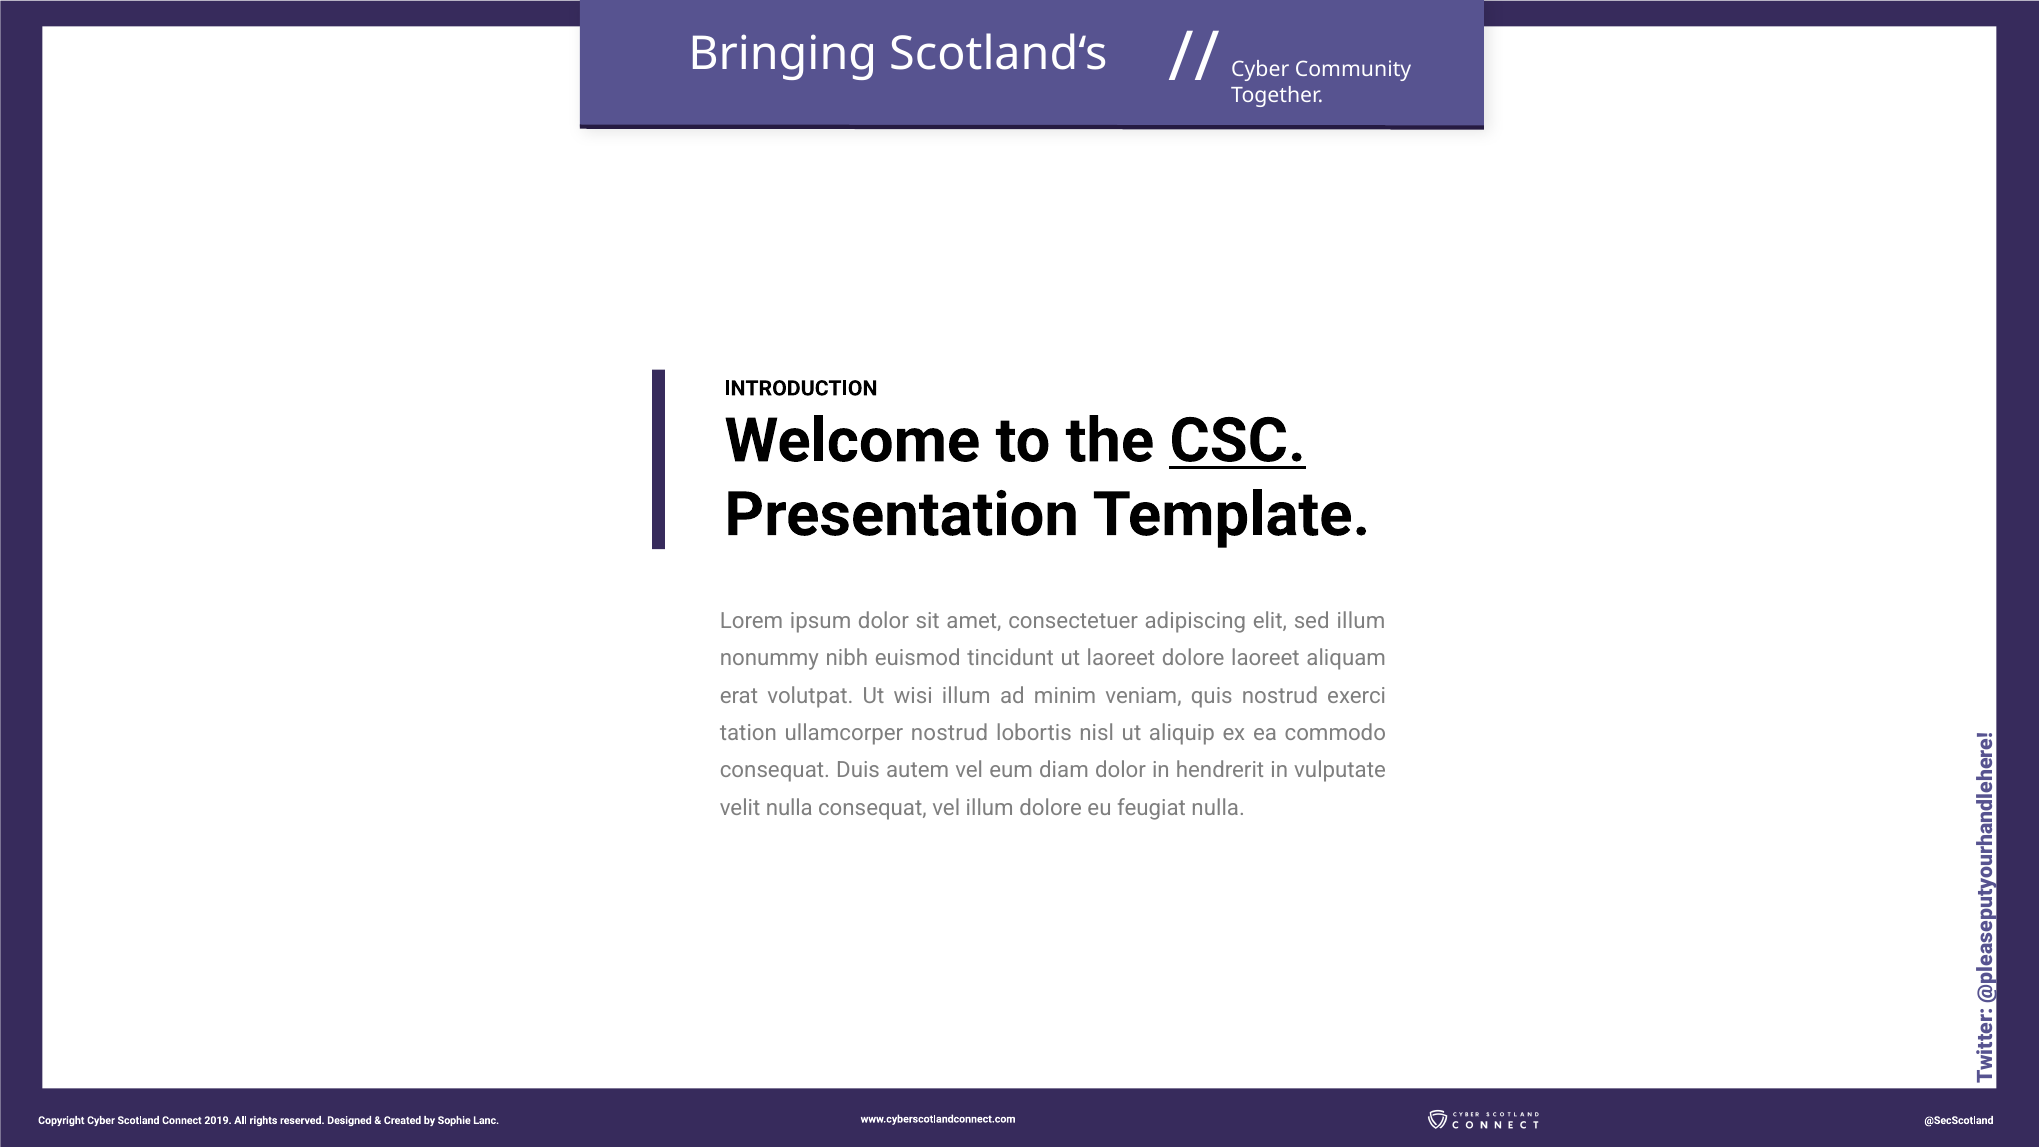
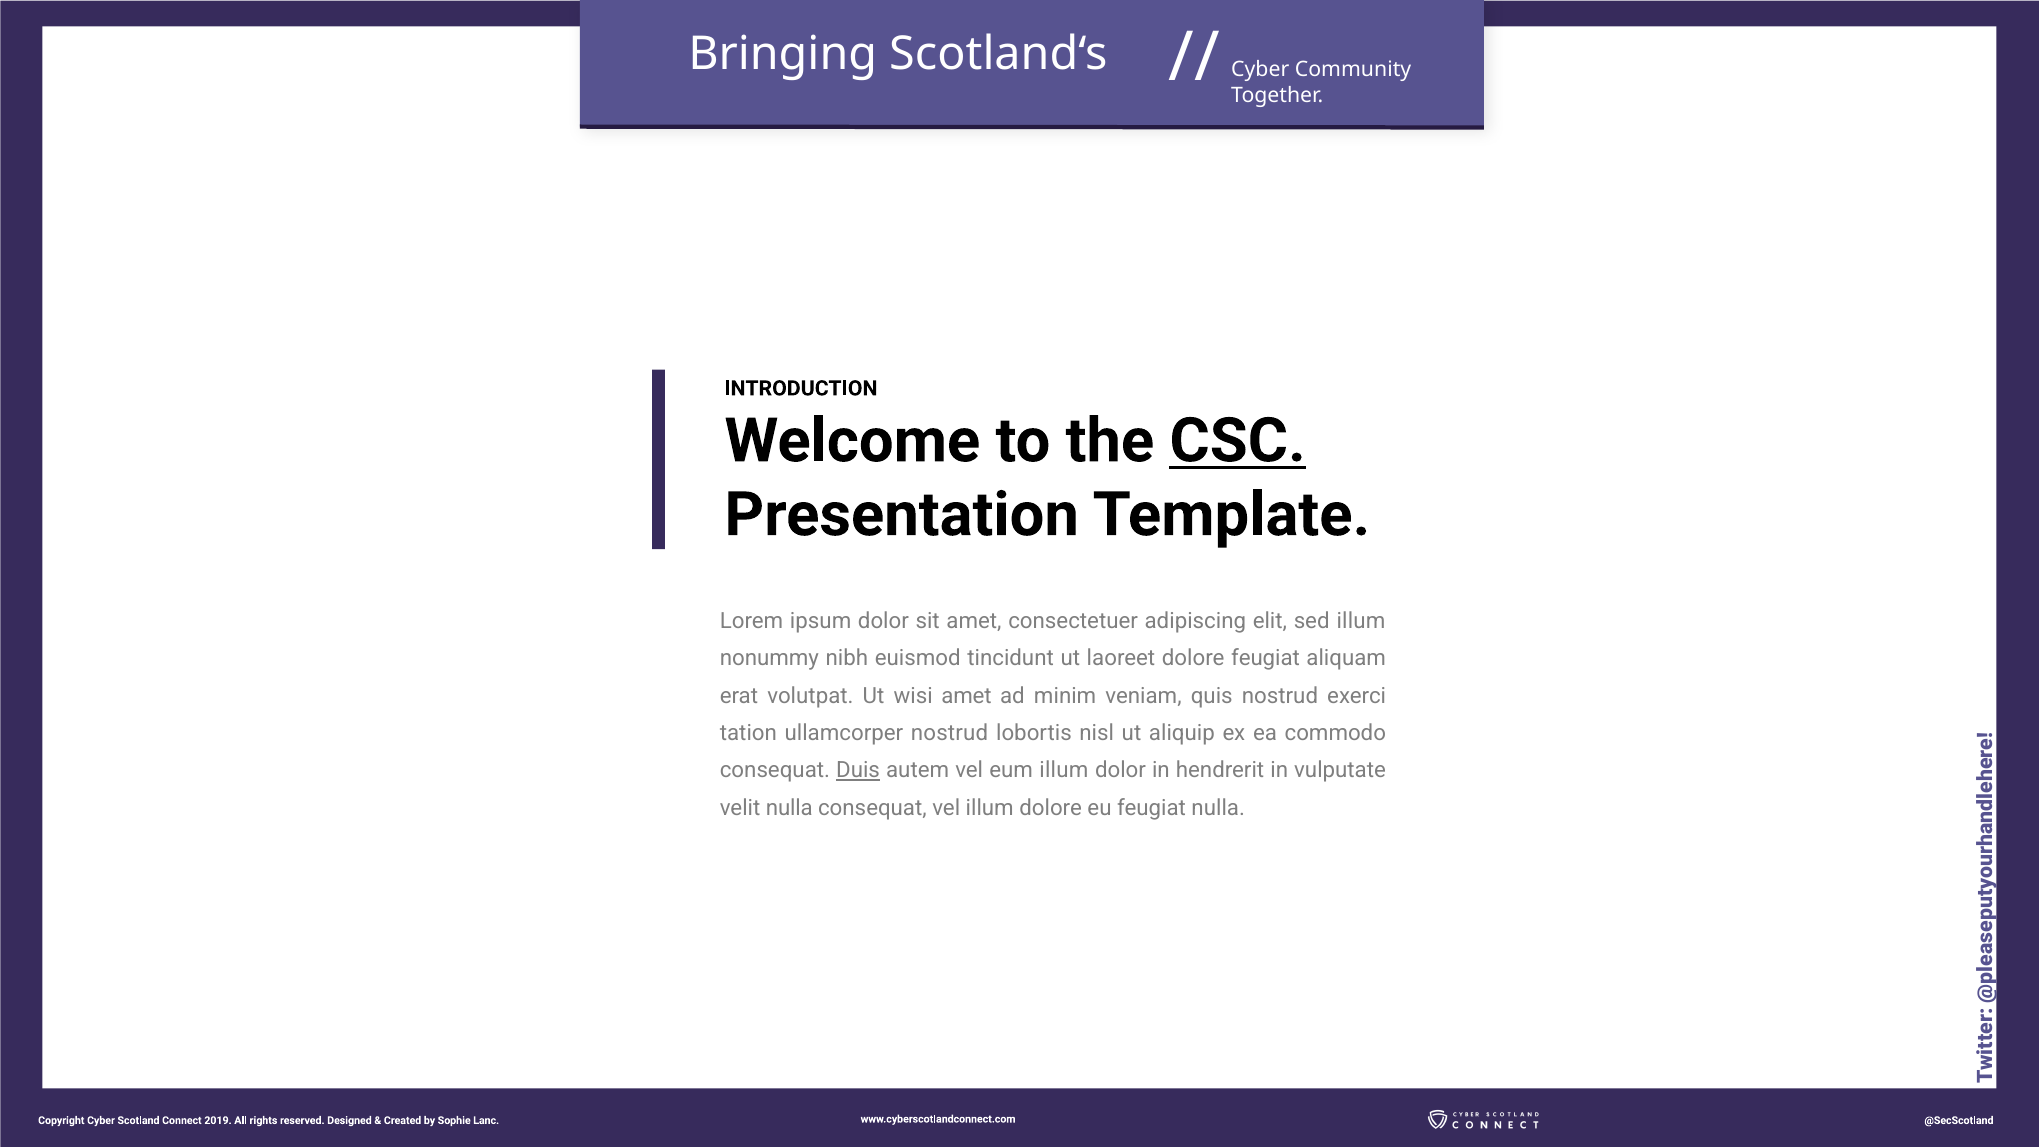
dolore laoreet: laoreet -> feugiat
wisi illum: illum -> amet
Duis underline: none -> present
eum diam: diam -> illum
